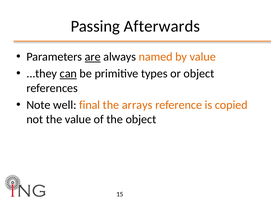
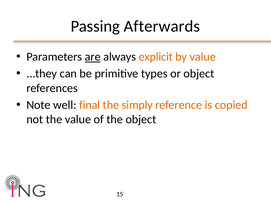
named: named -> explicit
can underline: present -> none
arrays: arrays -> simply
